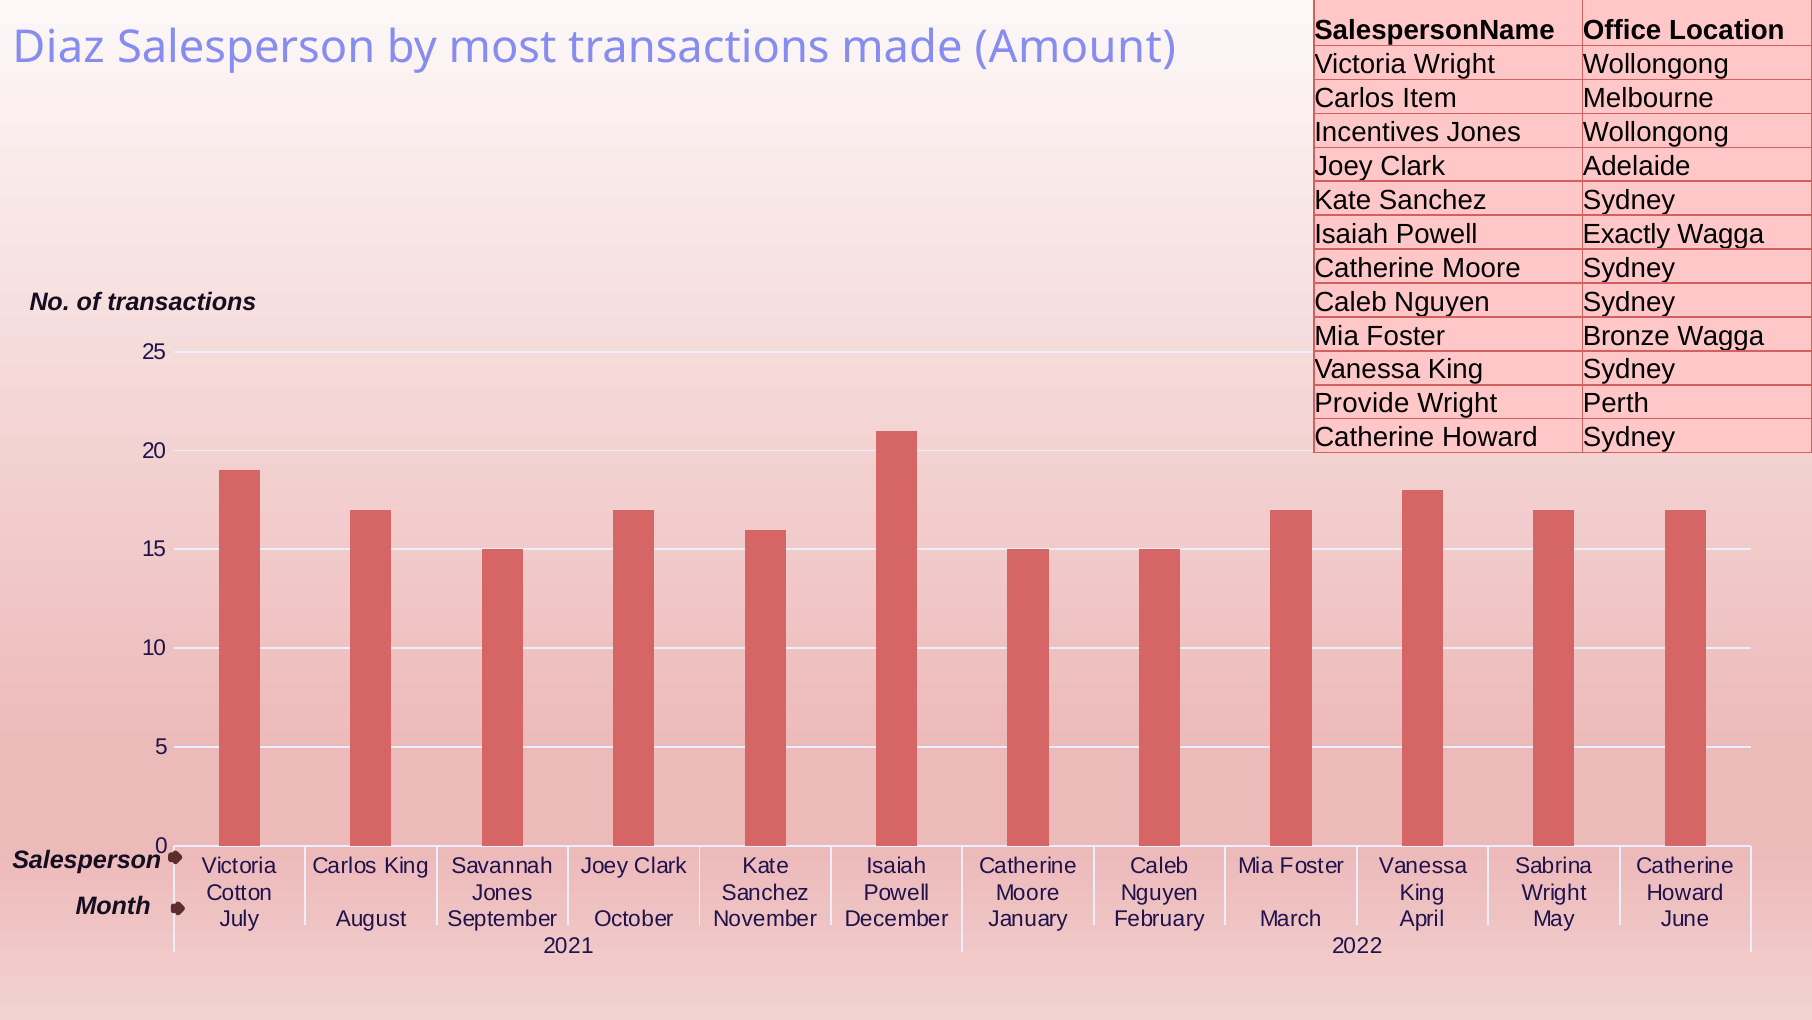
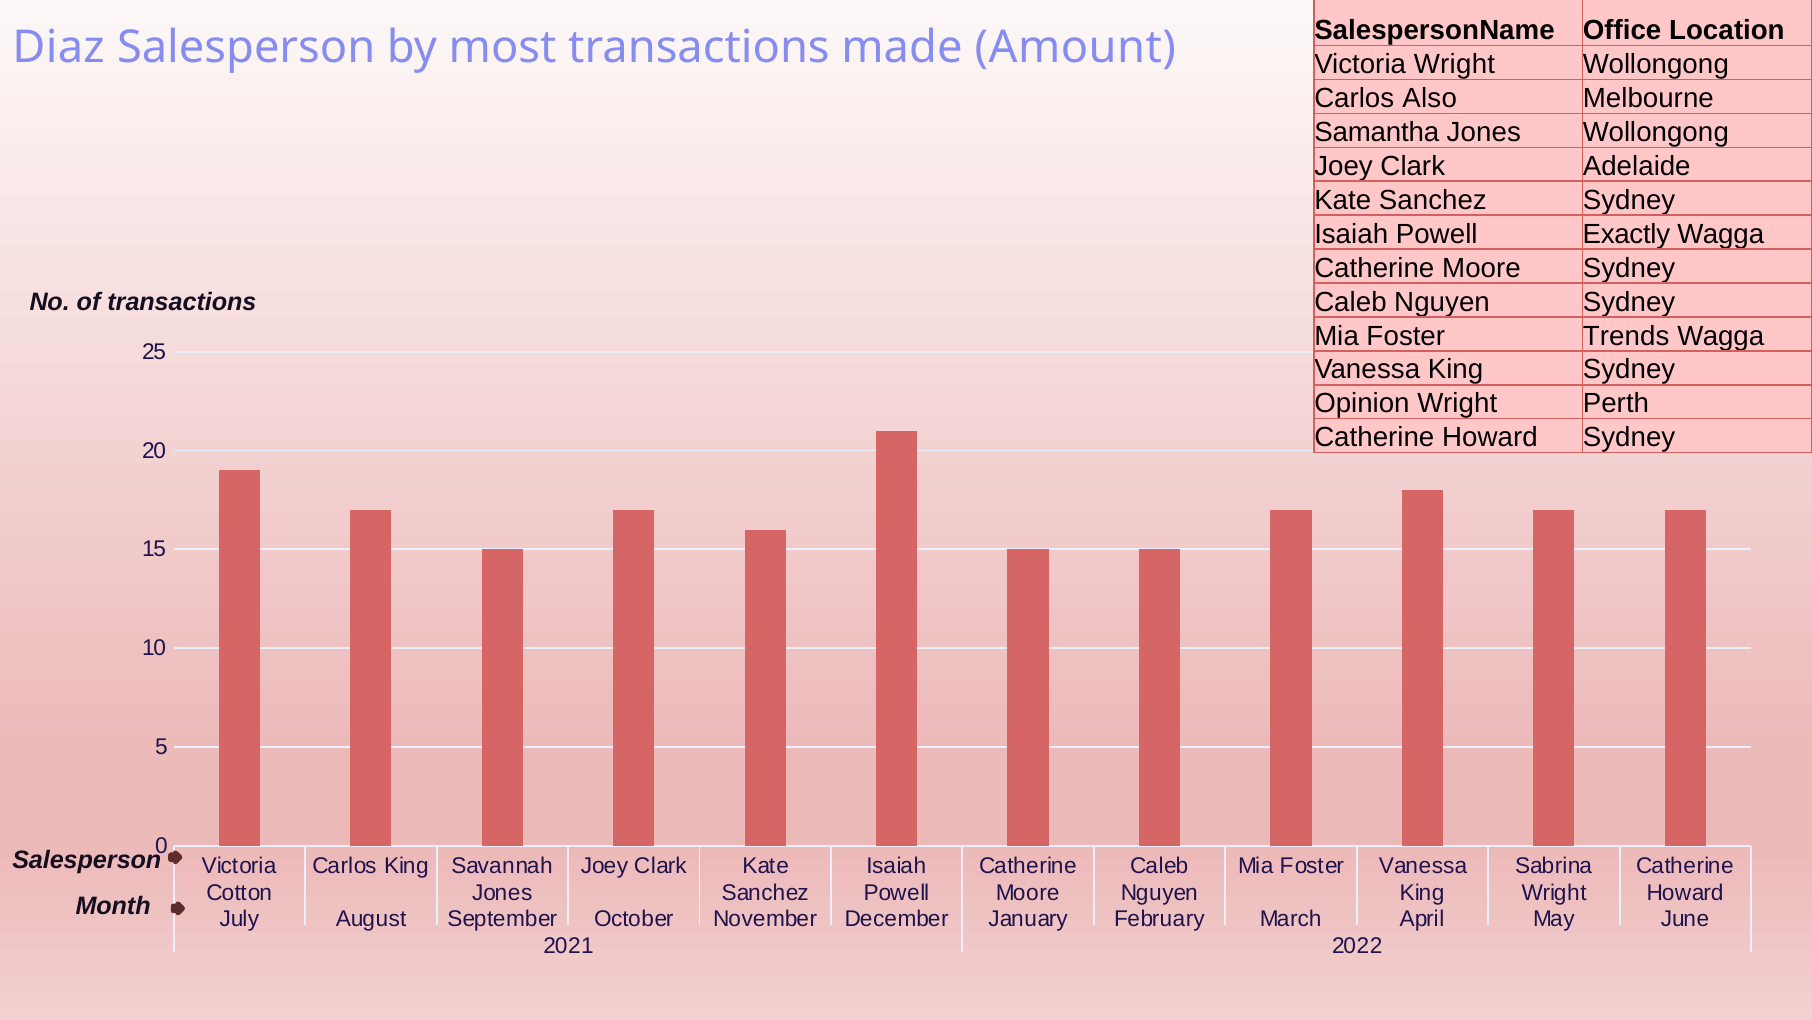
Item: Item -> Also
Incentives: Incentives -> Samantha
Bronze: Bronze -> Trends
Provide: Provide -> Opinion
